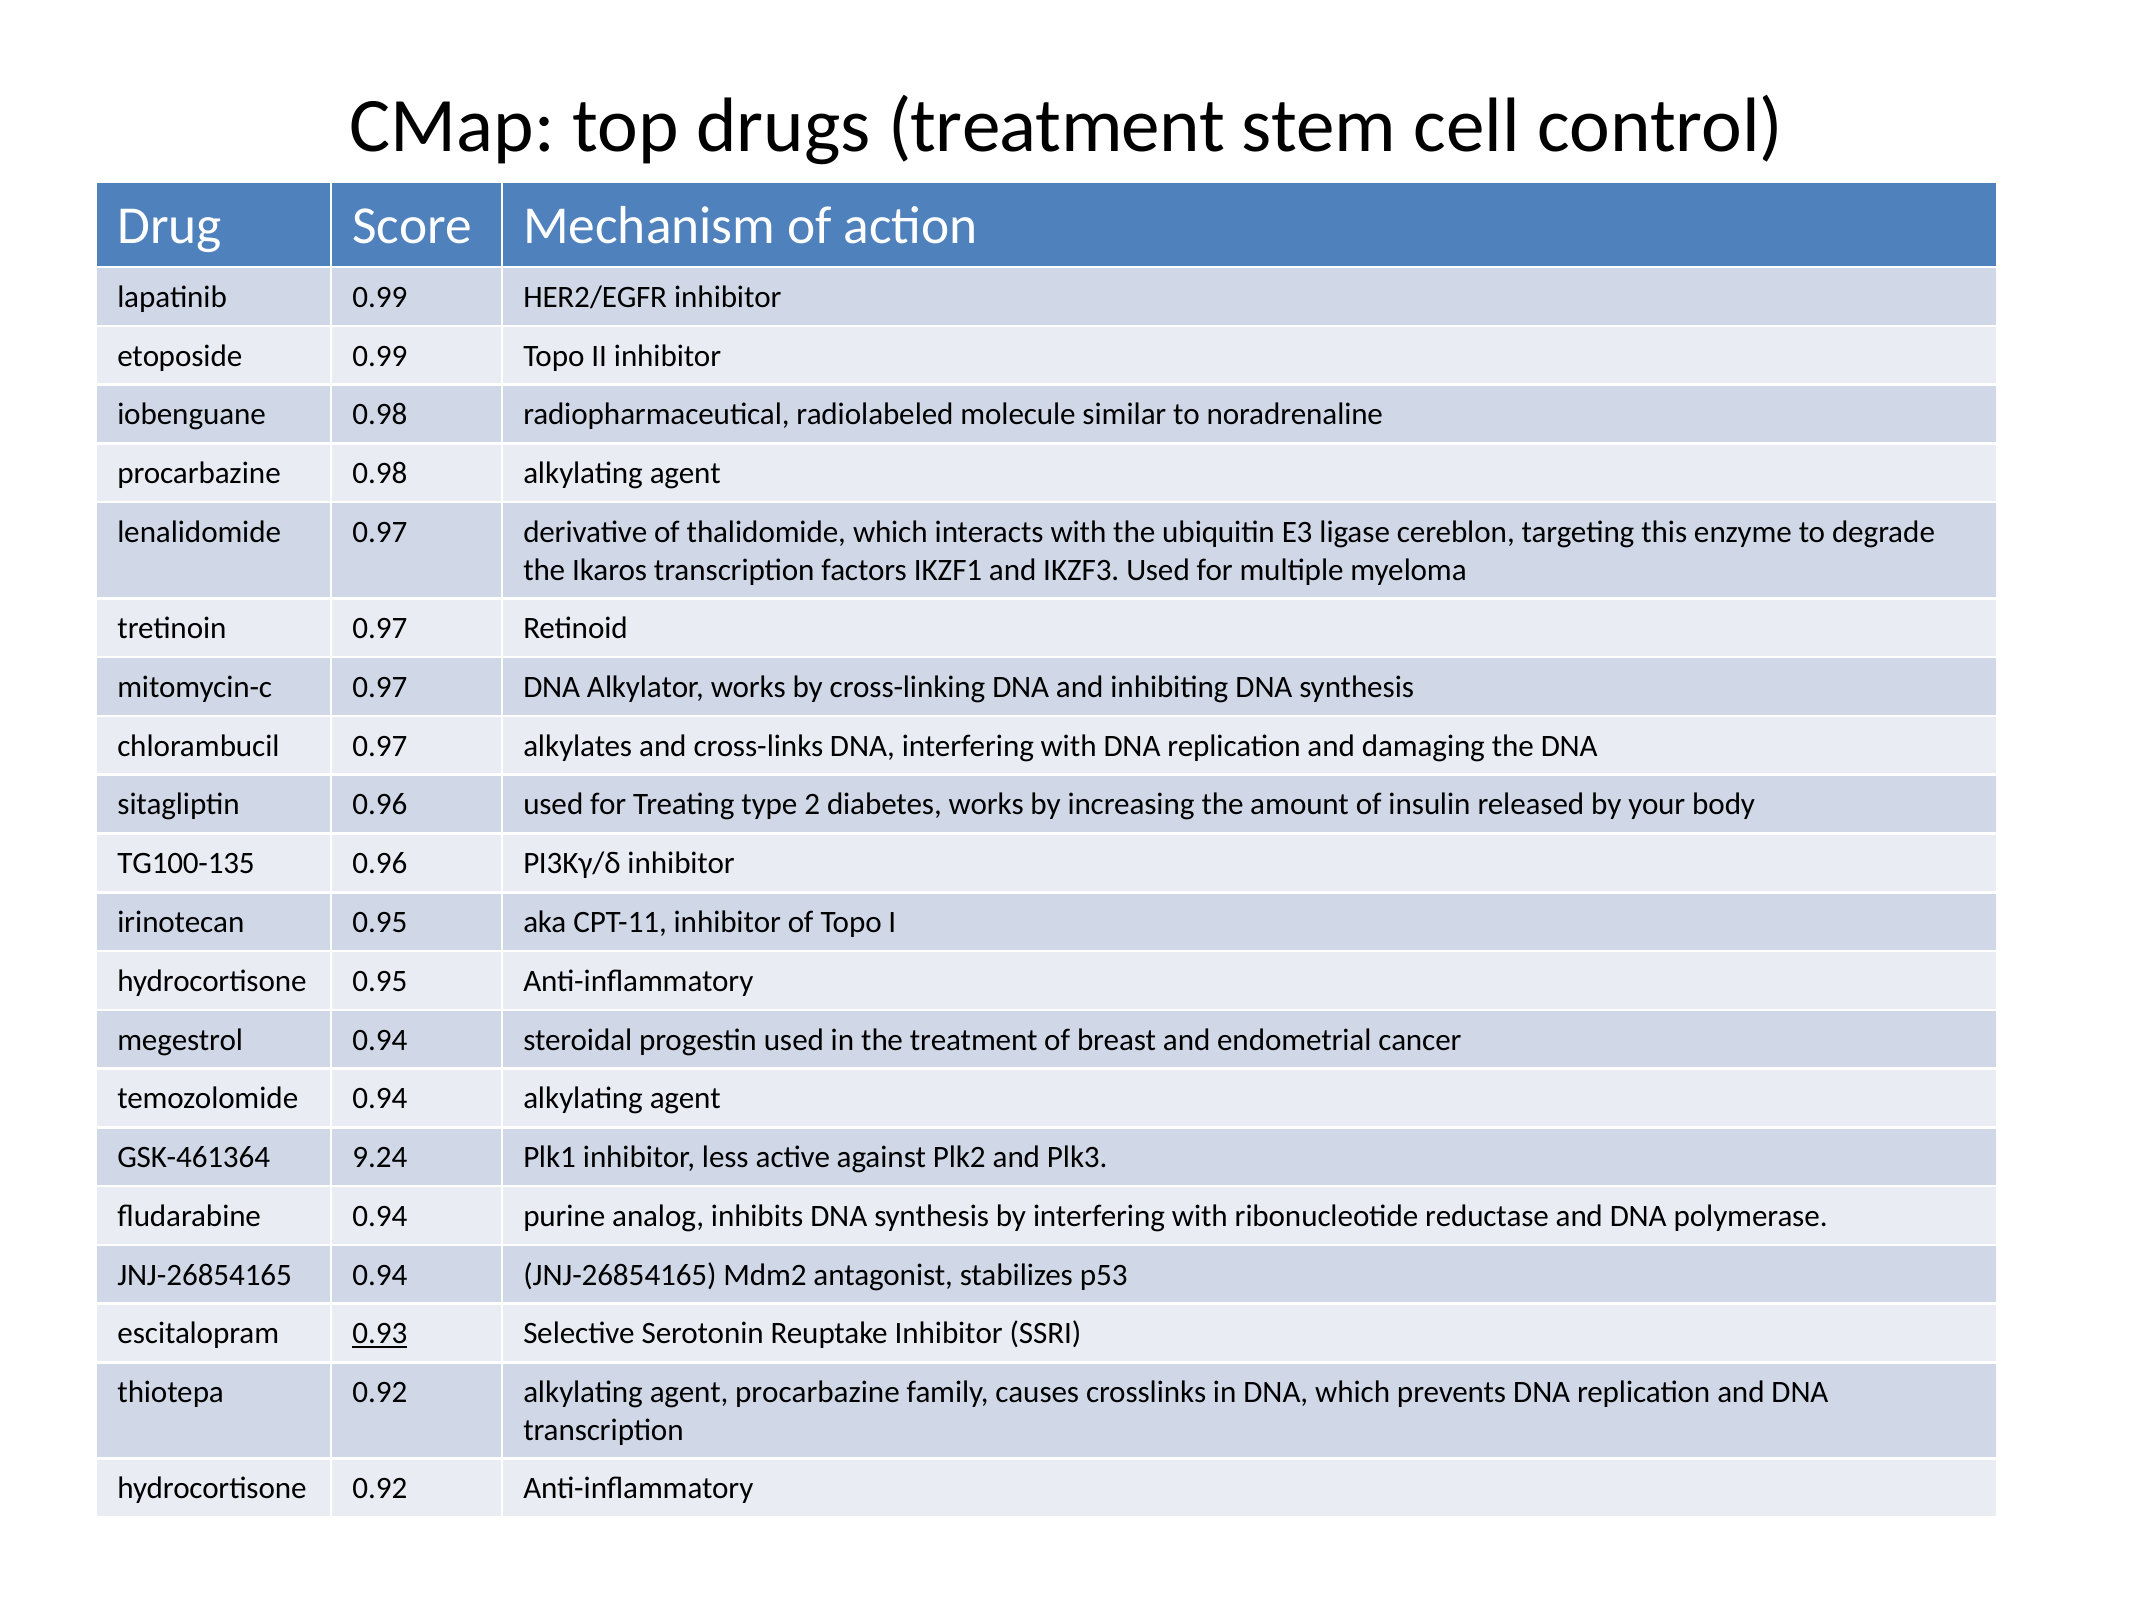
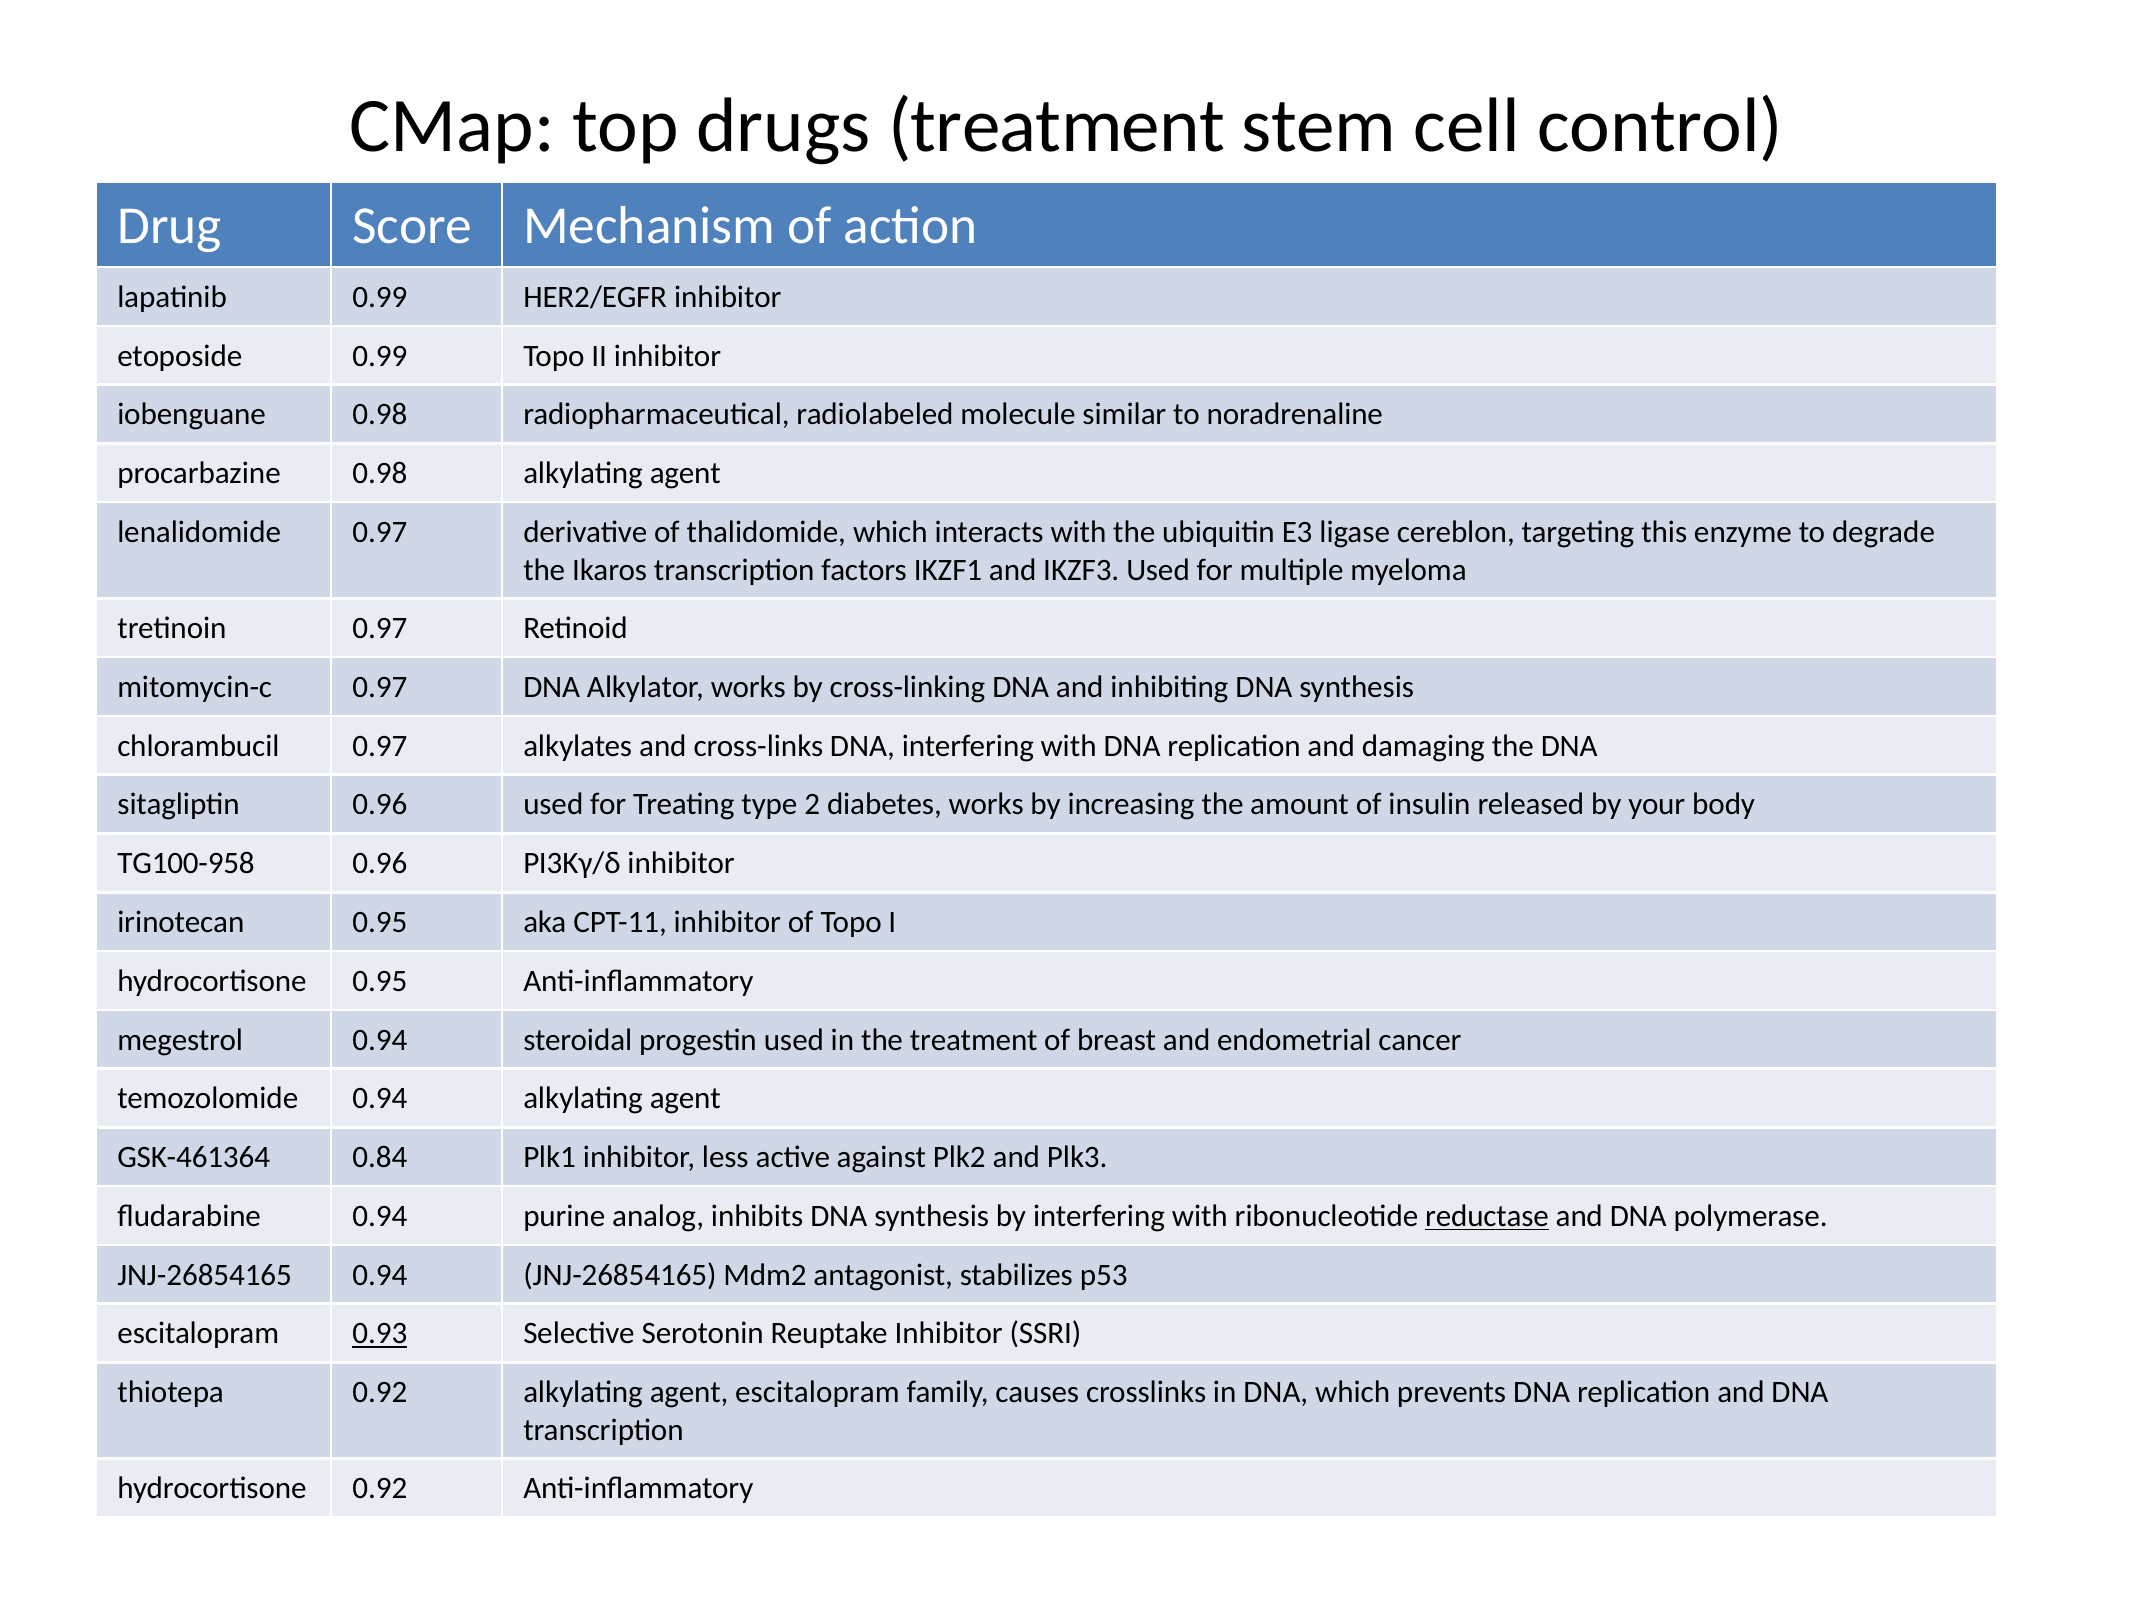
TG100-135: TG100-135 -> TG100-958
9.24: 9.24 -> 0.84
reductase underline: none -> present
agent procarbazine: procarbazine -> escitalopram
